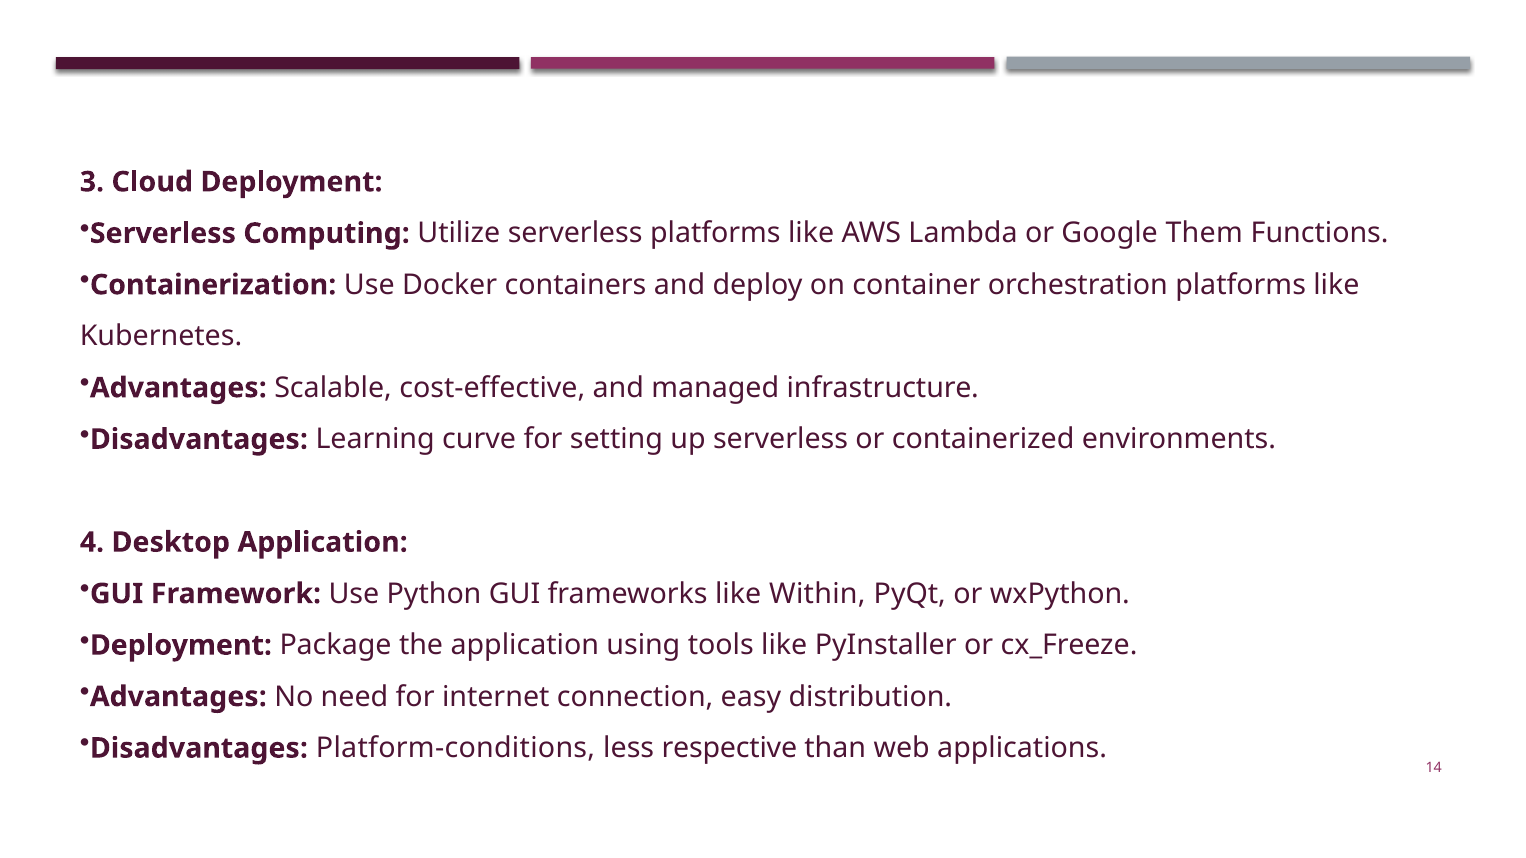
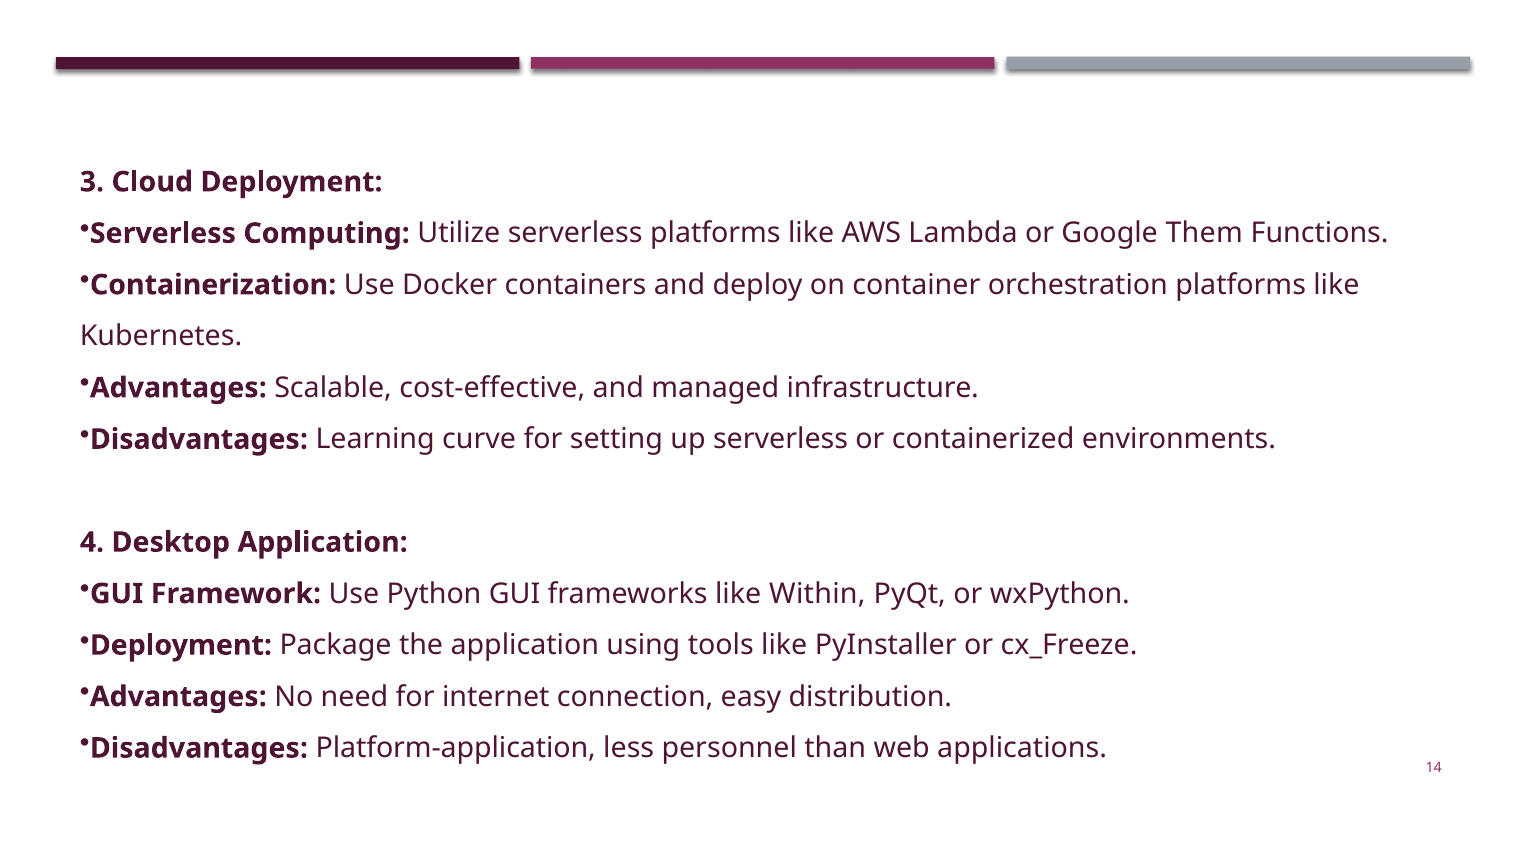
Platform-conditions: Platform-conditions -> Platform-application
respective: respective -> personnel
